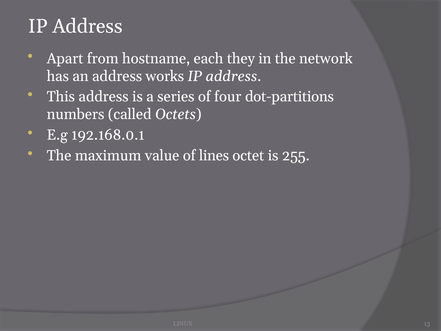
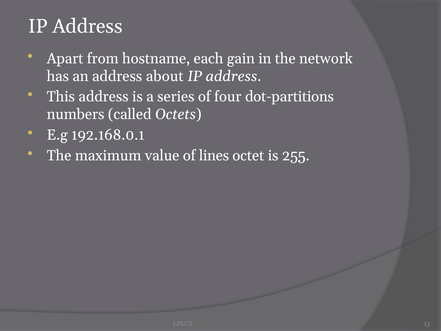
they: they -> gain
works: works -> about
